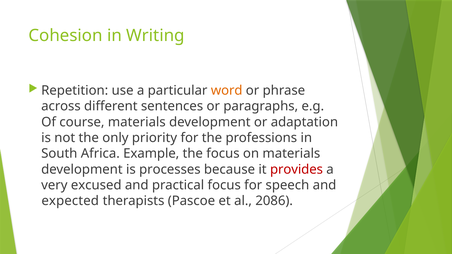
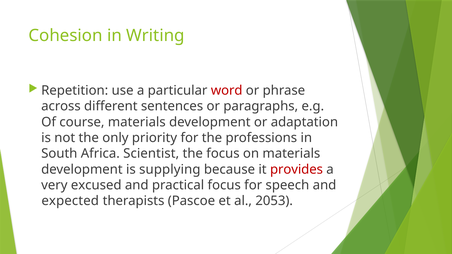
word colour: orange -> red
Example: Example -> Scientist
processes: processes -> supplying
2086: 2086 -> 2053
